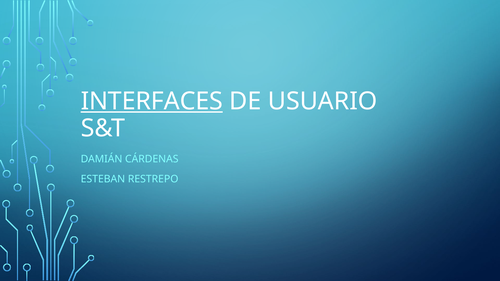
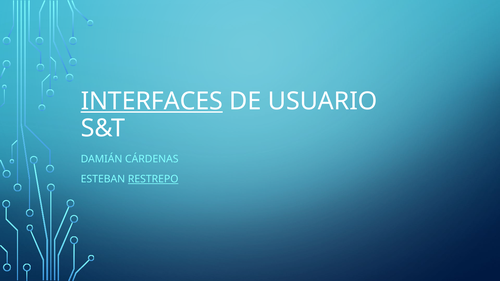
RESTREPO underline: none -> present
